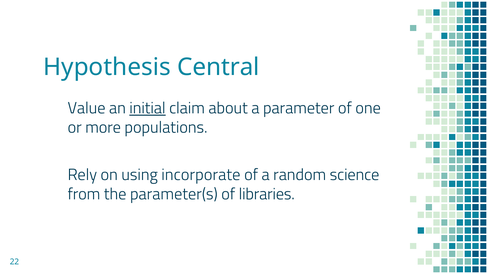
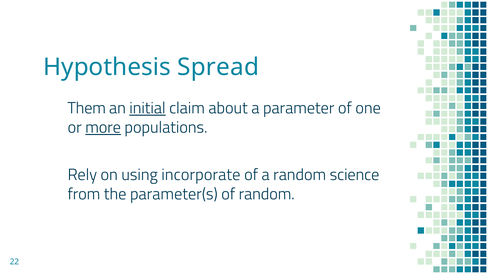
Central: Central -> Spread
Value: Value -> Them
more underline: none -> present
of libraries: libraries -> random
